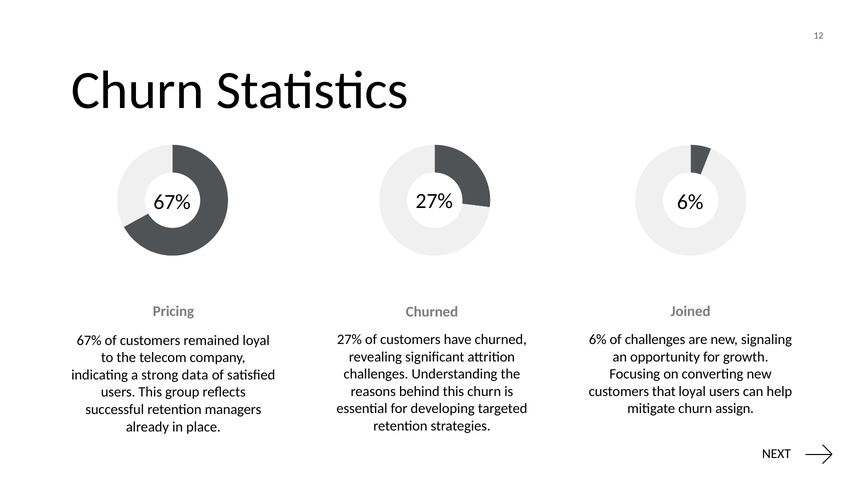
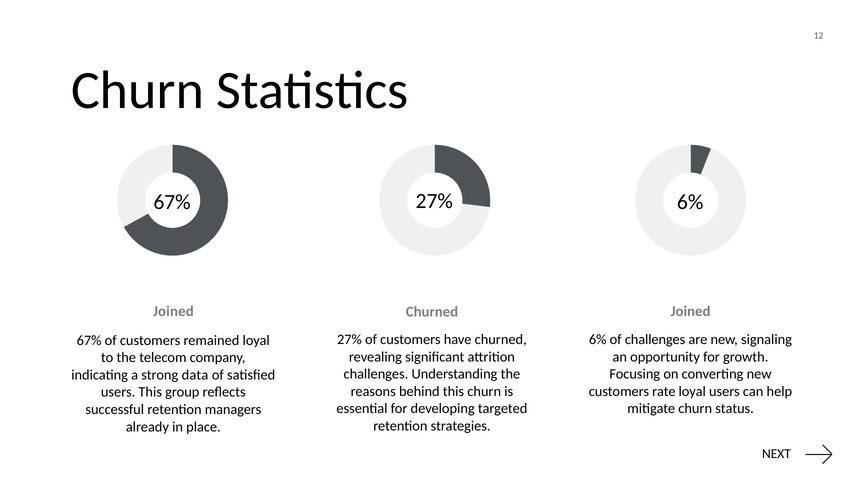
Pricing at (173, 311): Pricing -> Joined
that: that -> rate
assign: assign -> status
